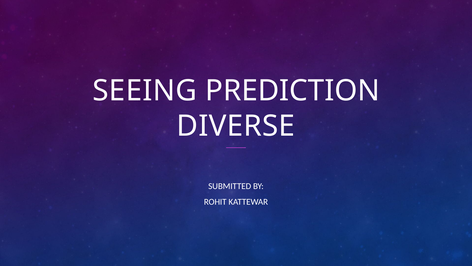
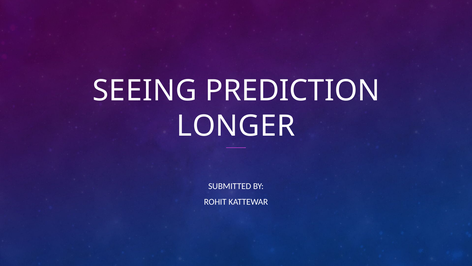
DIVERSE: DIVERSE -> LONGER
